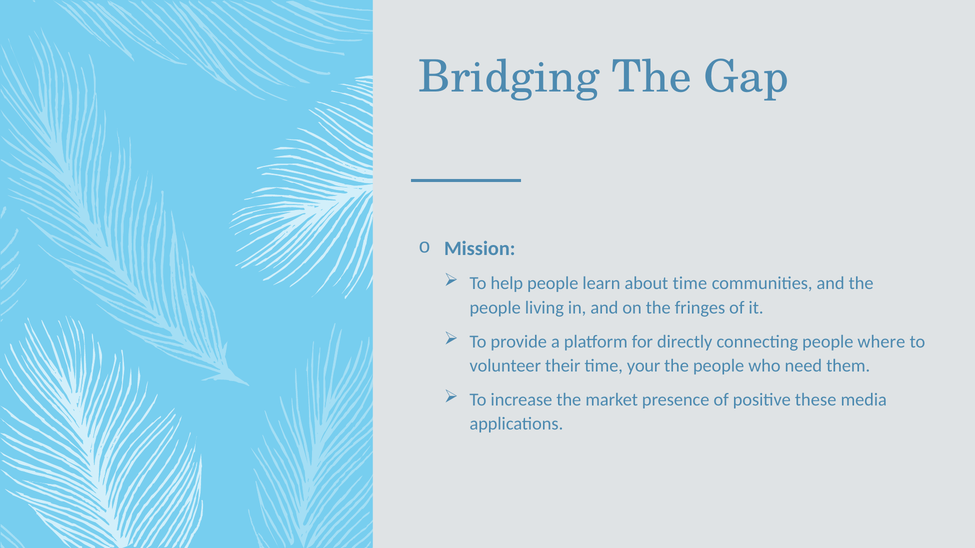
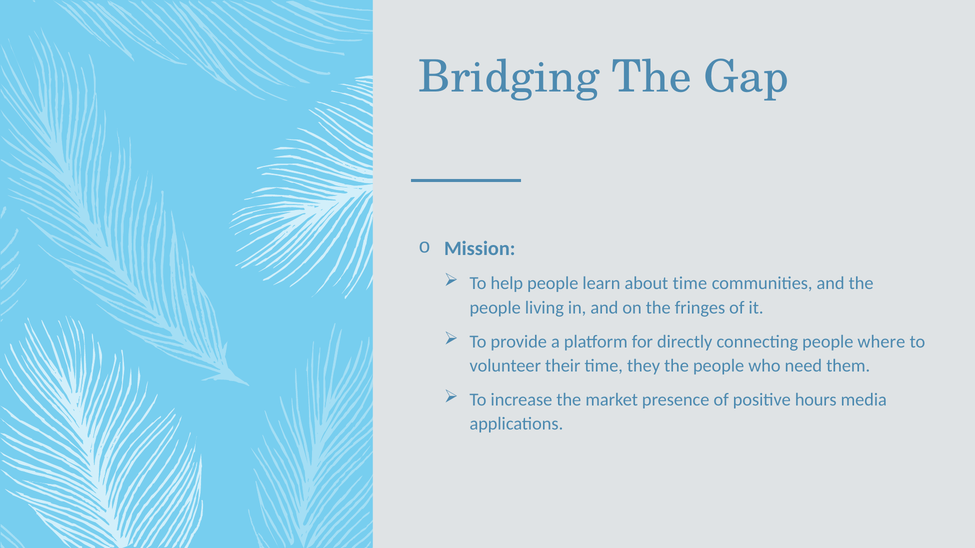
your: your -> they
these: these -> hours
